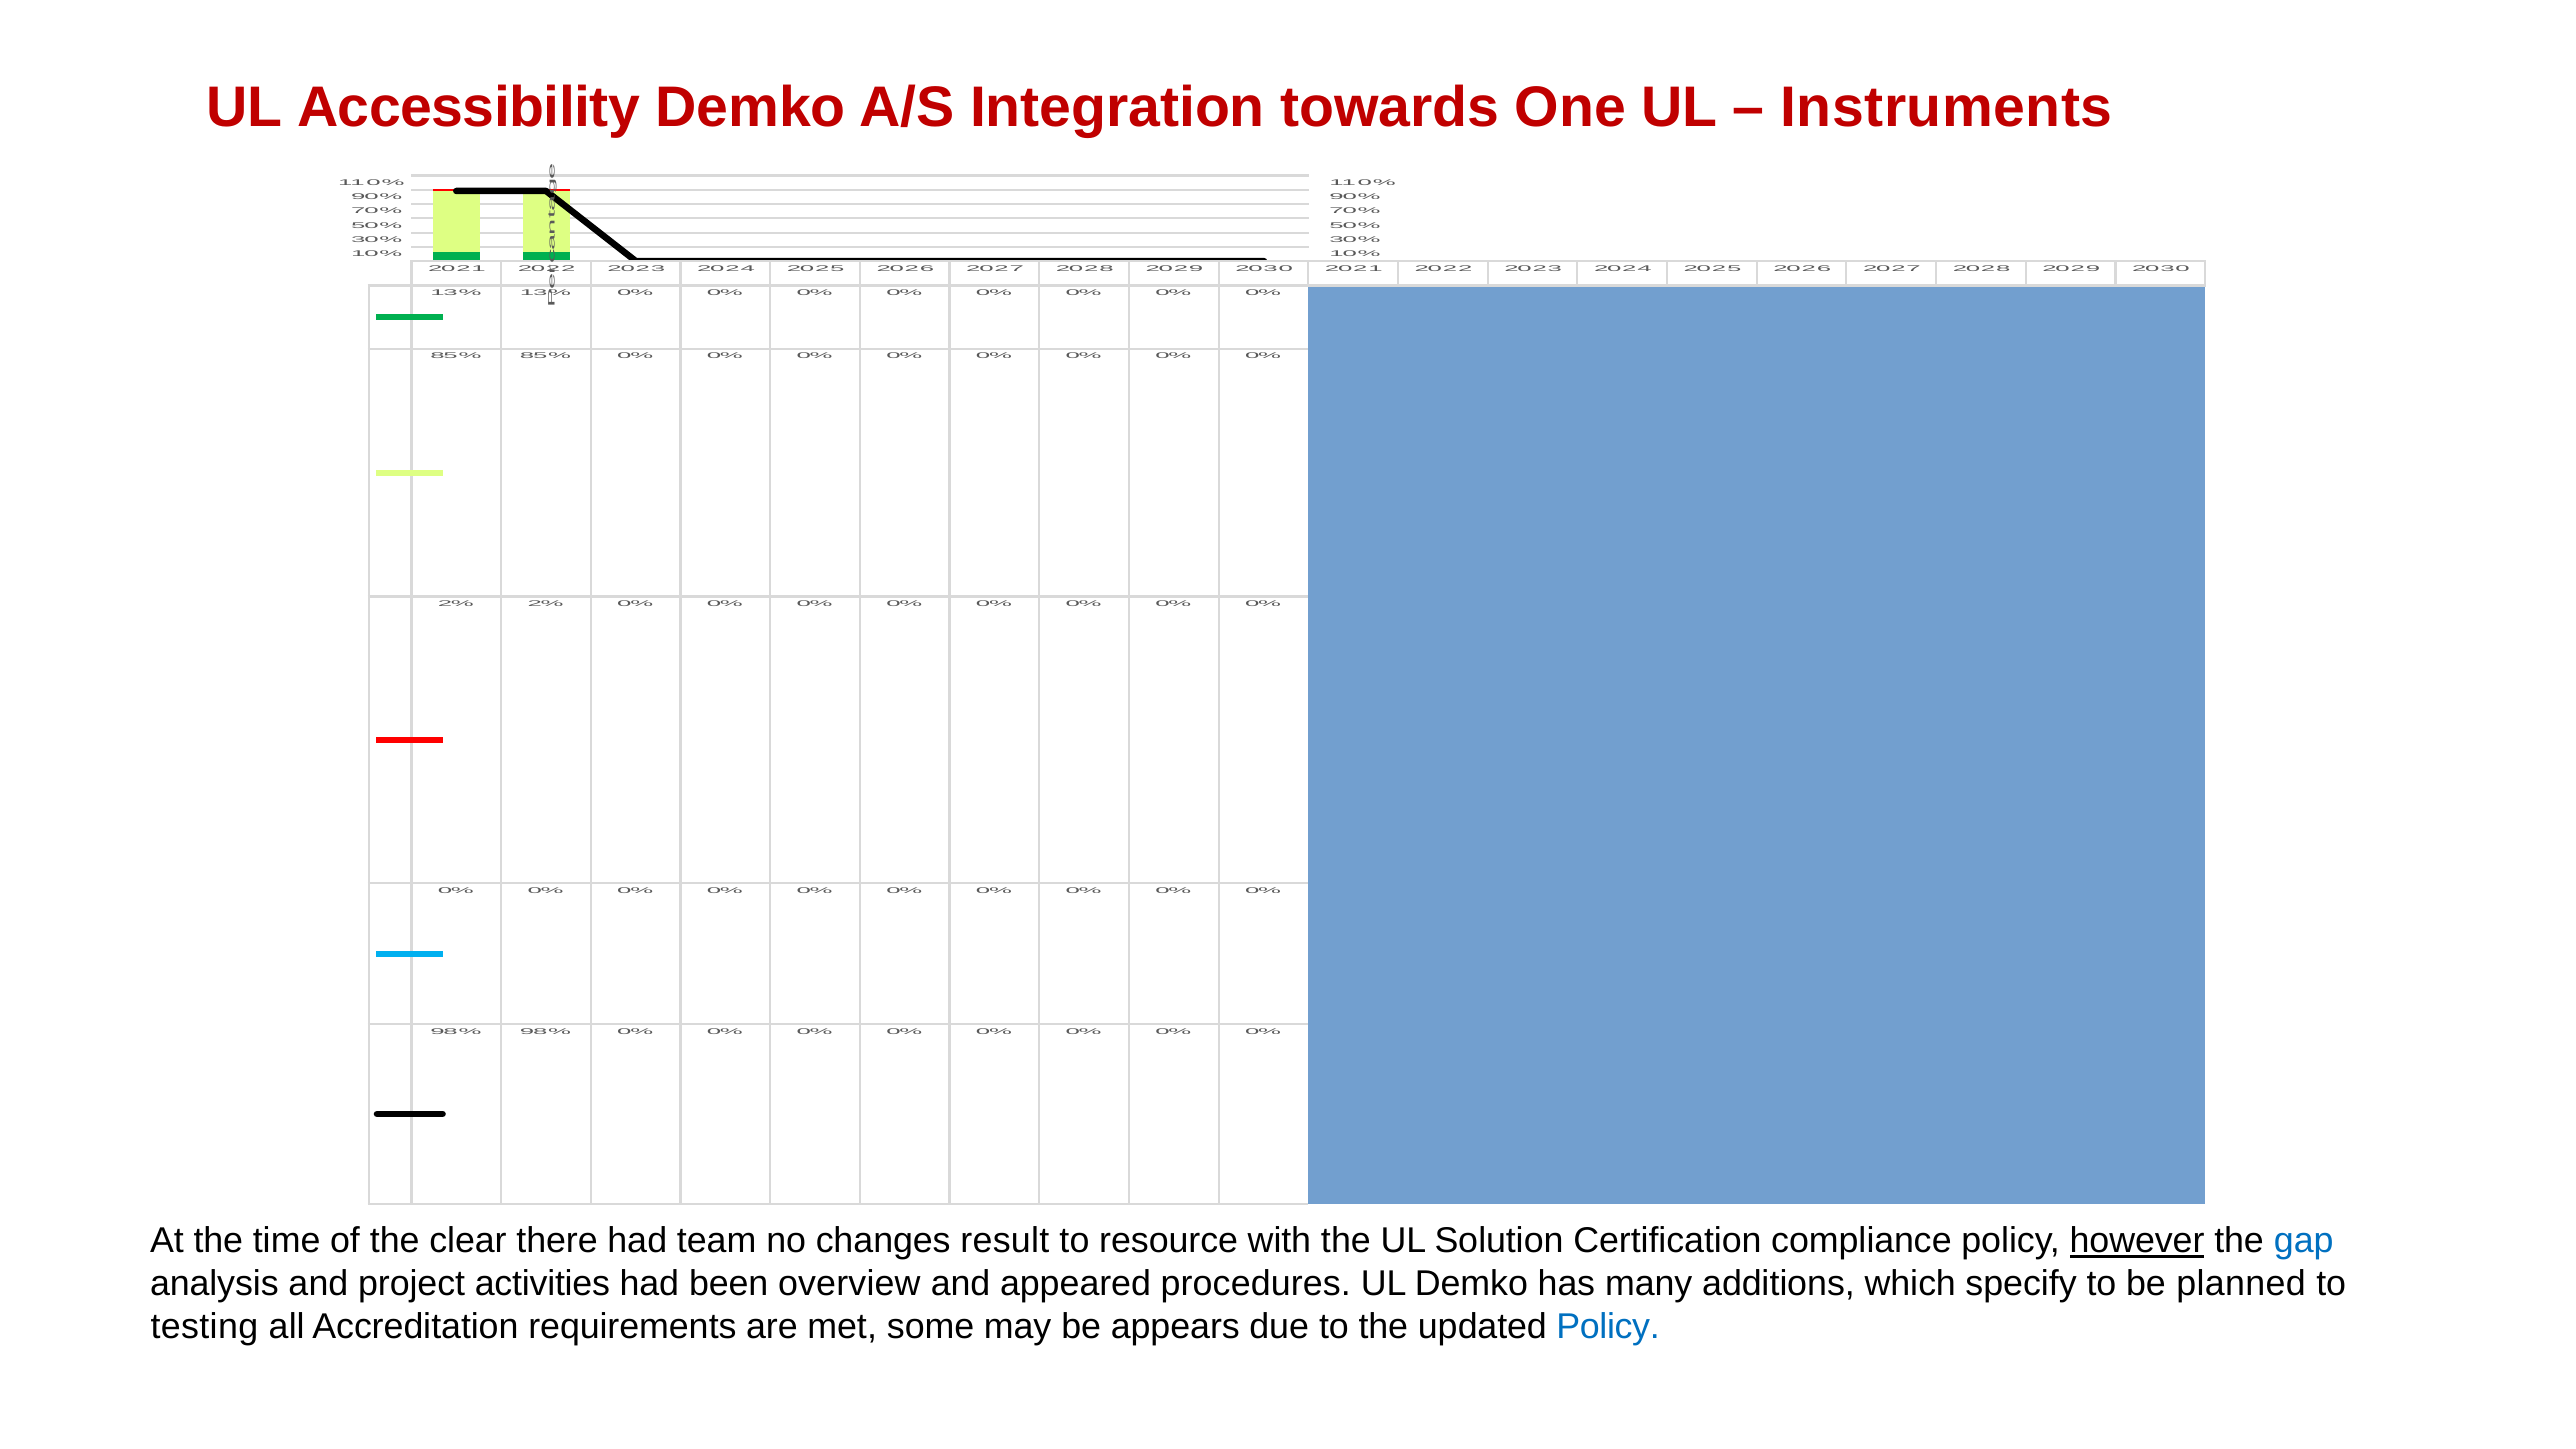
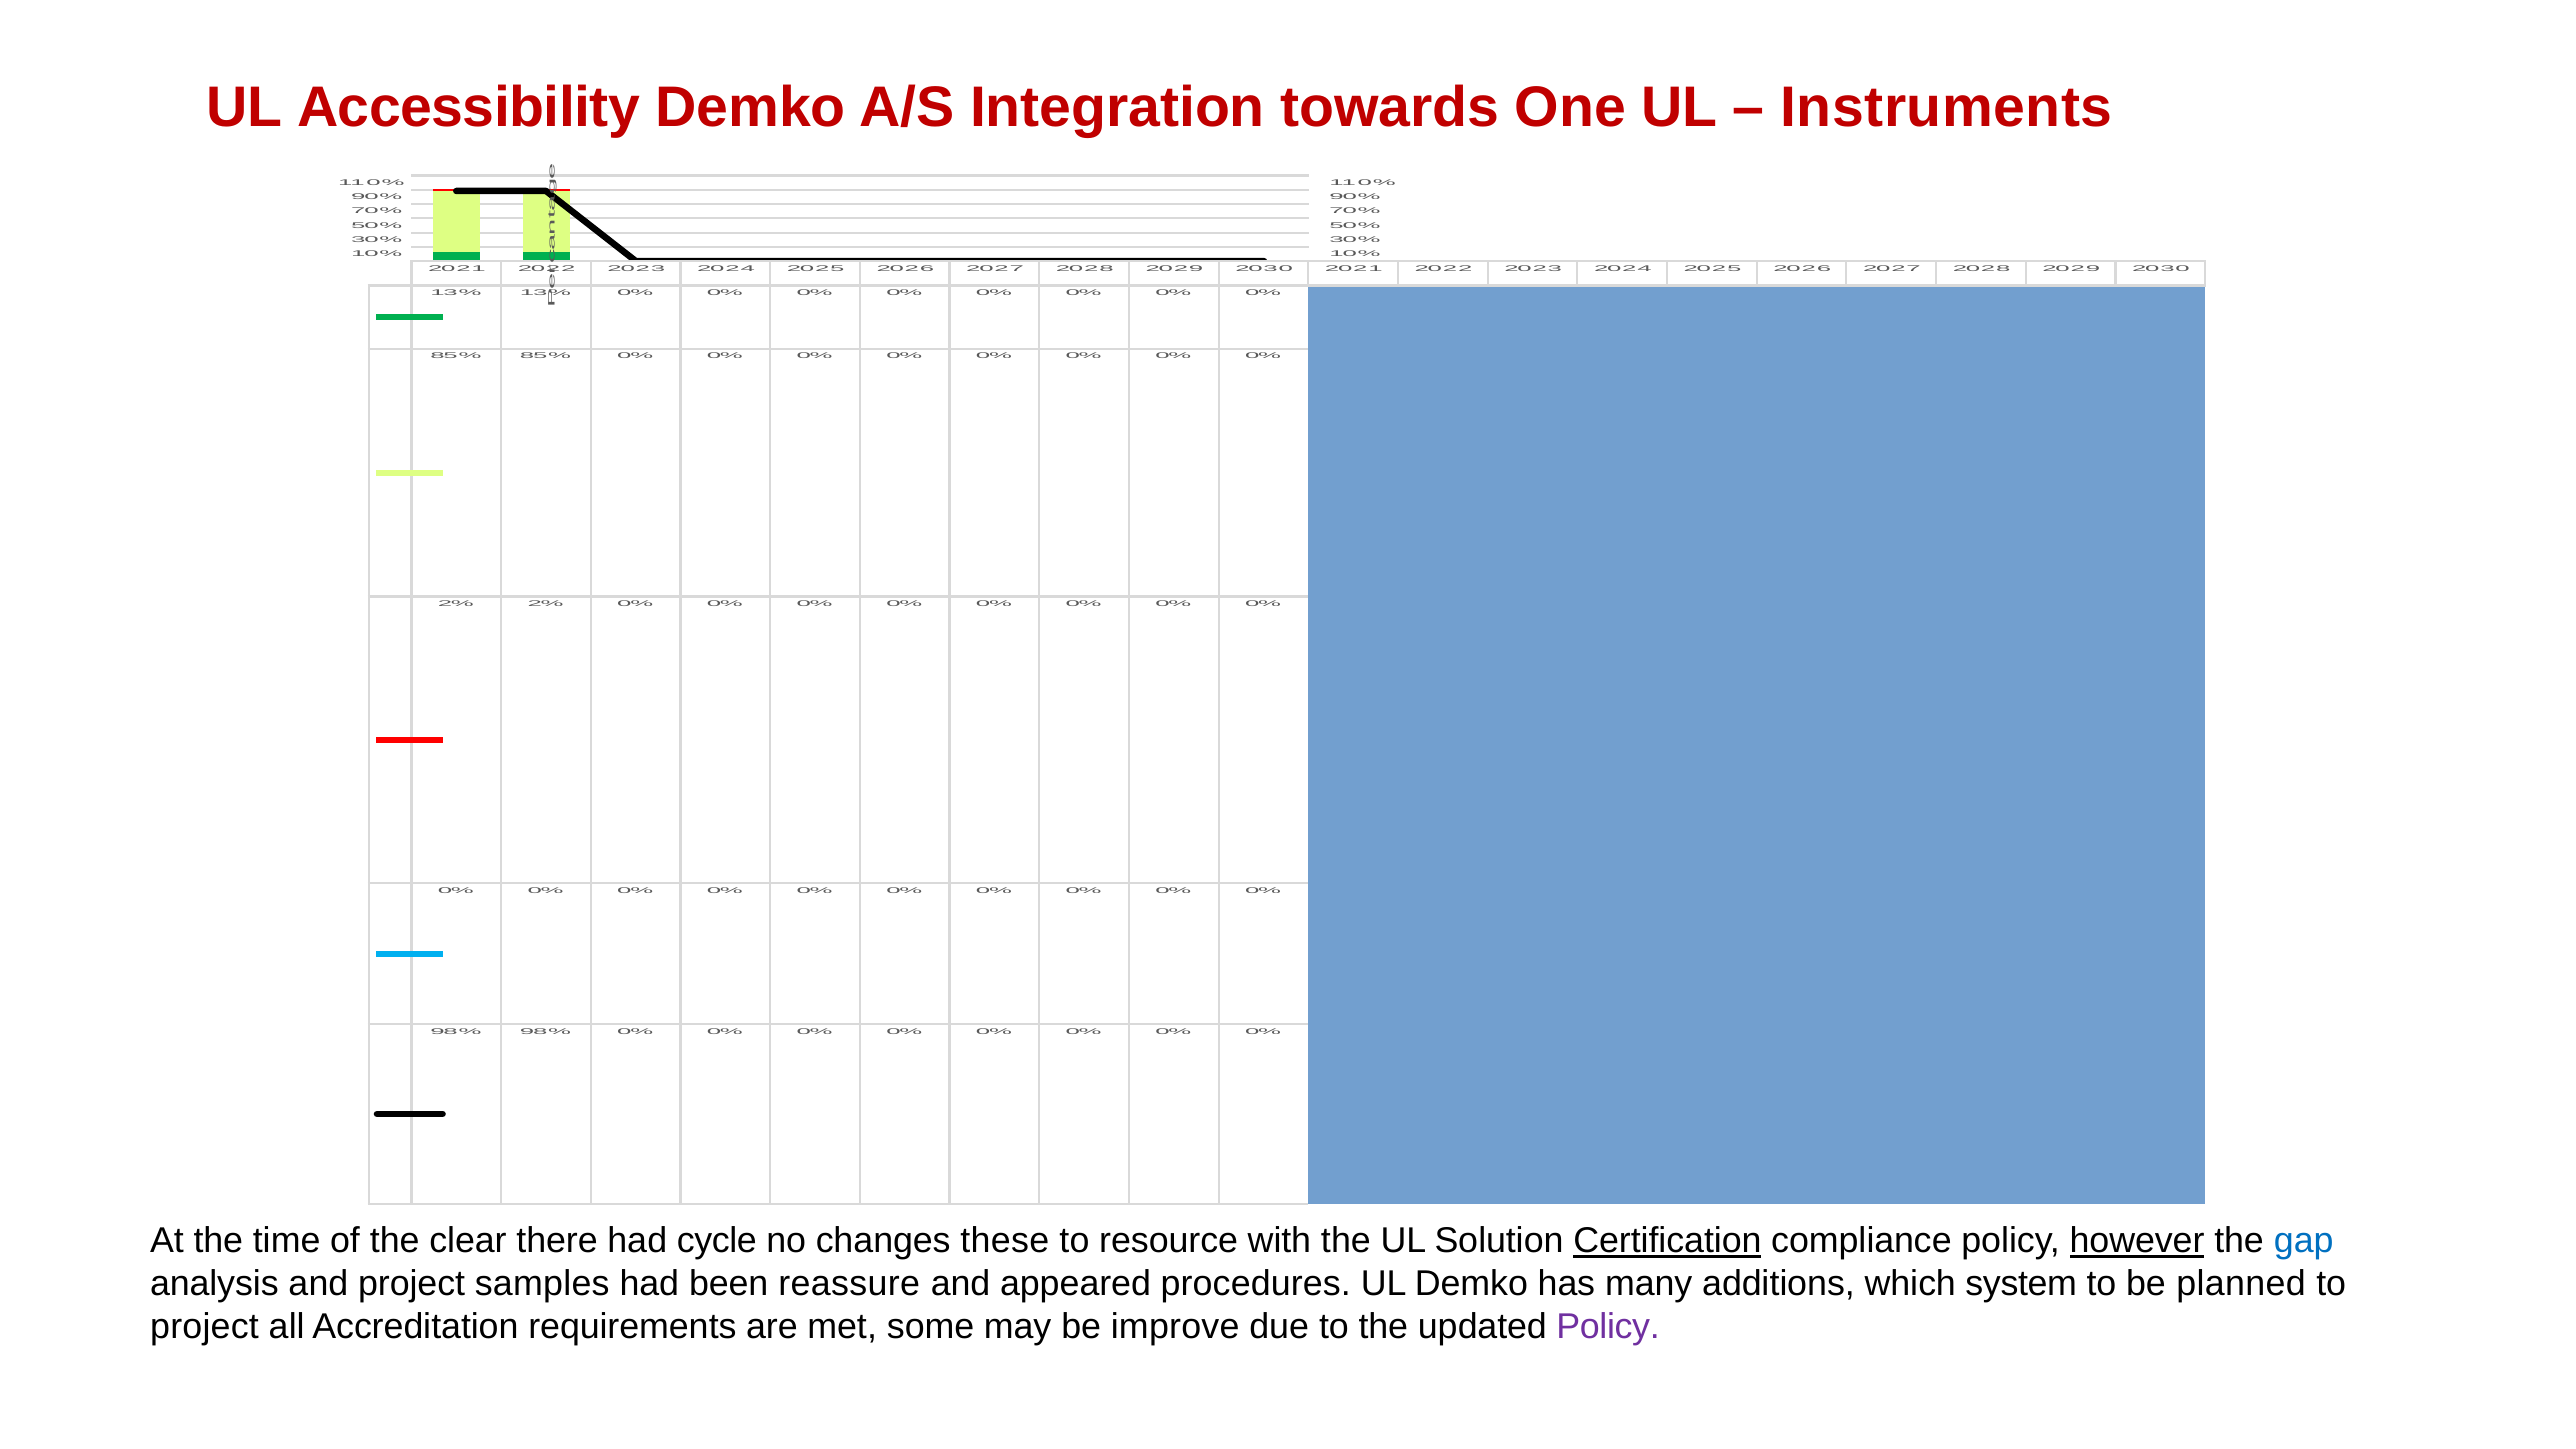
team: team -> cycle
result: result -> these
Certification underline: none -> present
activities: activities -> samples
overview: overview -> reassure
specify: specify -> system
testing at (204, 1327): testing -> project
appears: appears -> improve
Policy at (1608, 1327) colour: blue -> purple
